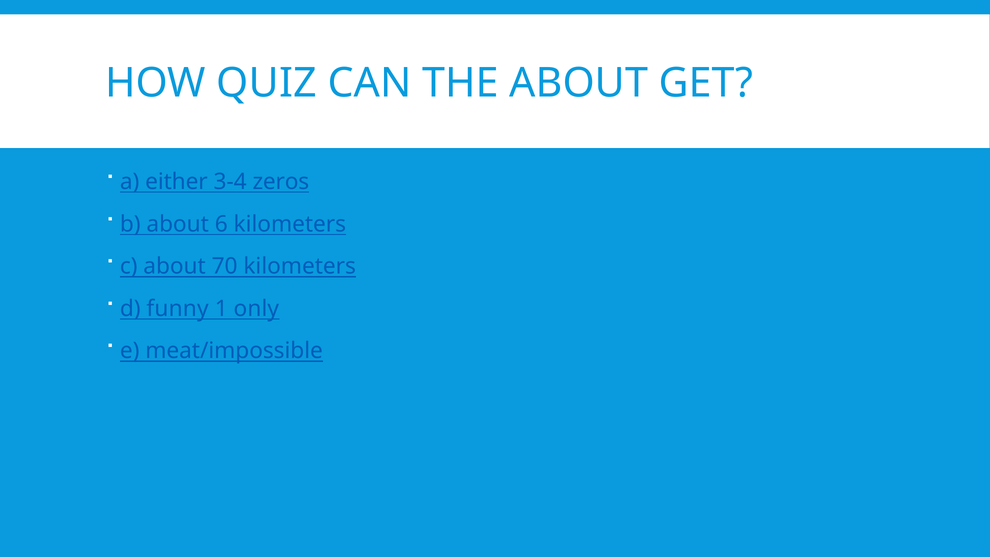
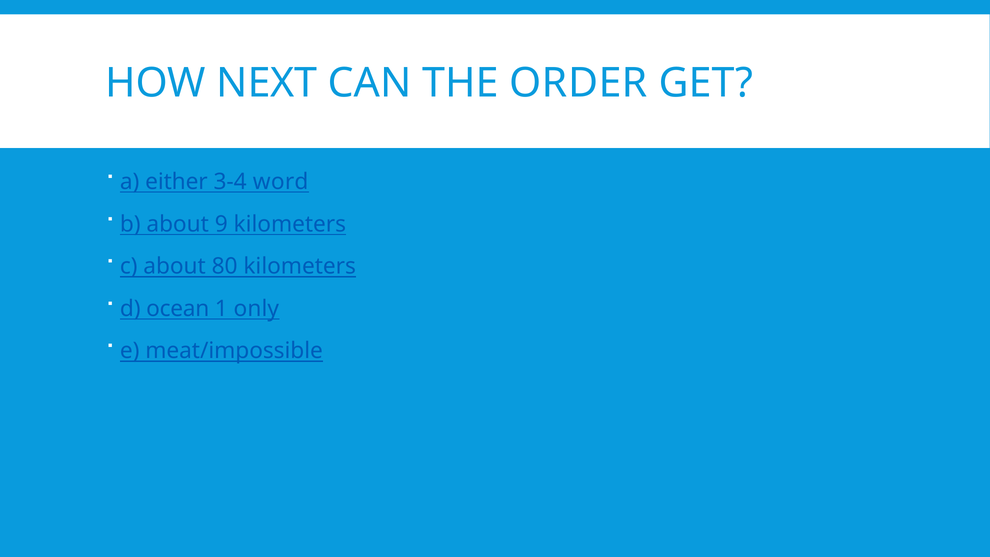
QUIZ: QUIZ -> NEXT
THE ABOUT: ABOUT -> ORDER
zeros: zeros -> word
6: 6 -> 9
70: 70 -> 80
funny: funny -> ocean
